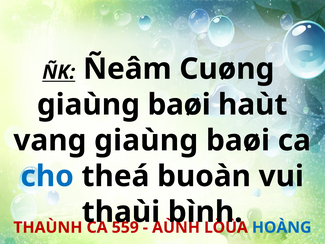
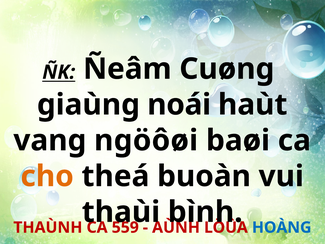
baøi at (179, 105): baøi -> noái
vang giaùng: giaùng -> ngöôøi
cho colour: blue -> orange
